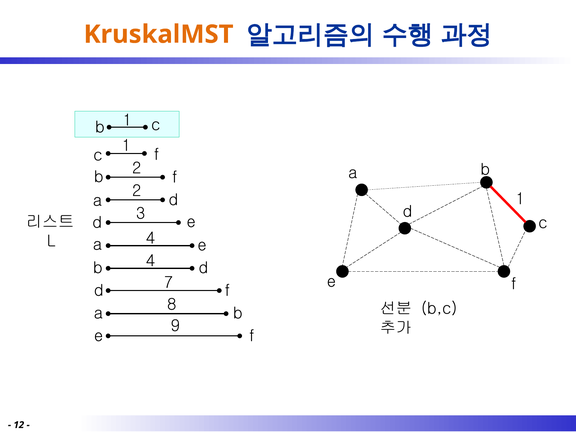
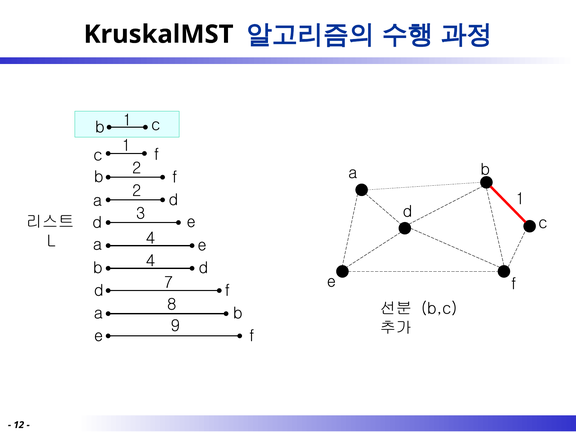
KruskalMST colour: orange -> black
